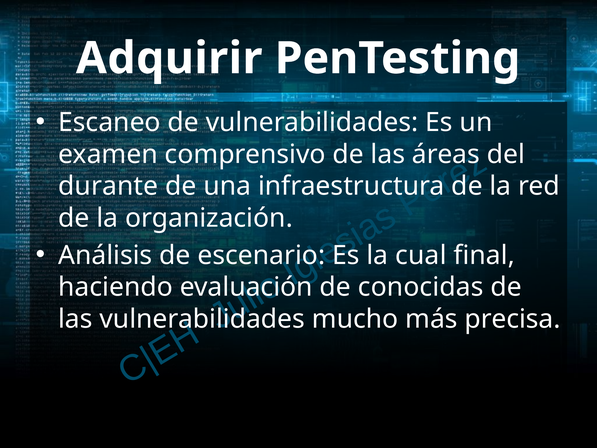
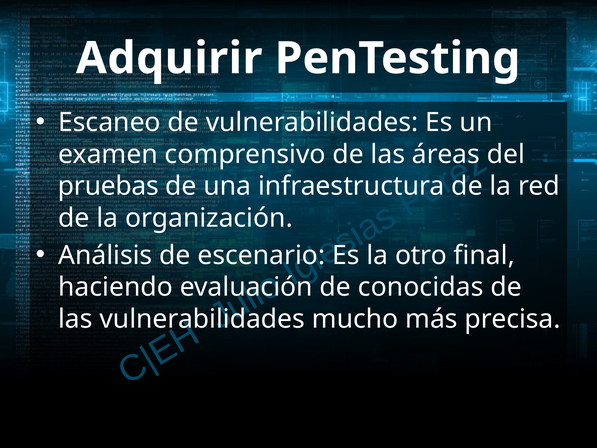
durante: durante -> pruebas
cual: cual -> otro
